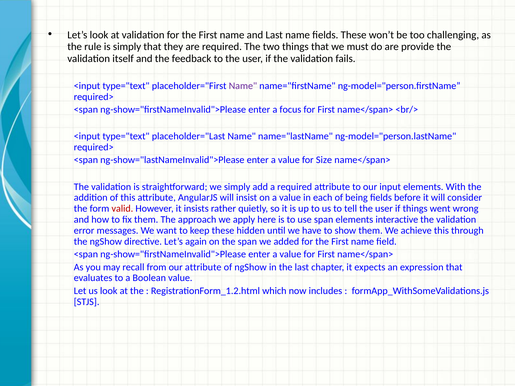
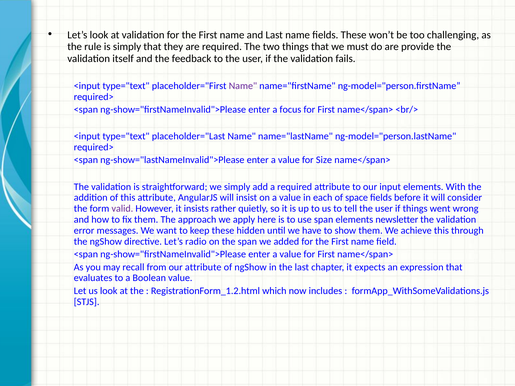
being: being -> space
valid colour: red -> purple
interactive: interactive -> newsletter
again: again -> radio
